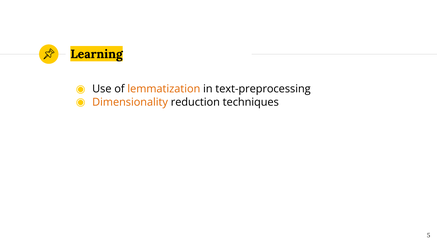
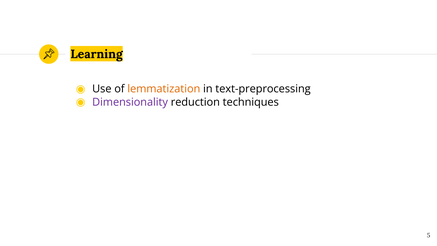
Dimensionality colour: orange -> purple
